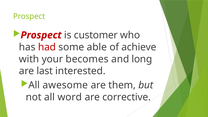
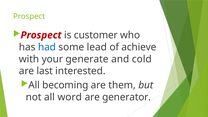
had colour: red -> blue
able: able -> lead
becomes: becomes -> generate
long: long -> cold
awesome: awesome -> becoming
corrective: corrective -> generator
